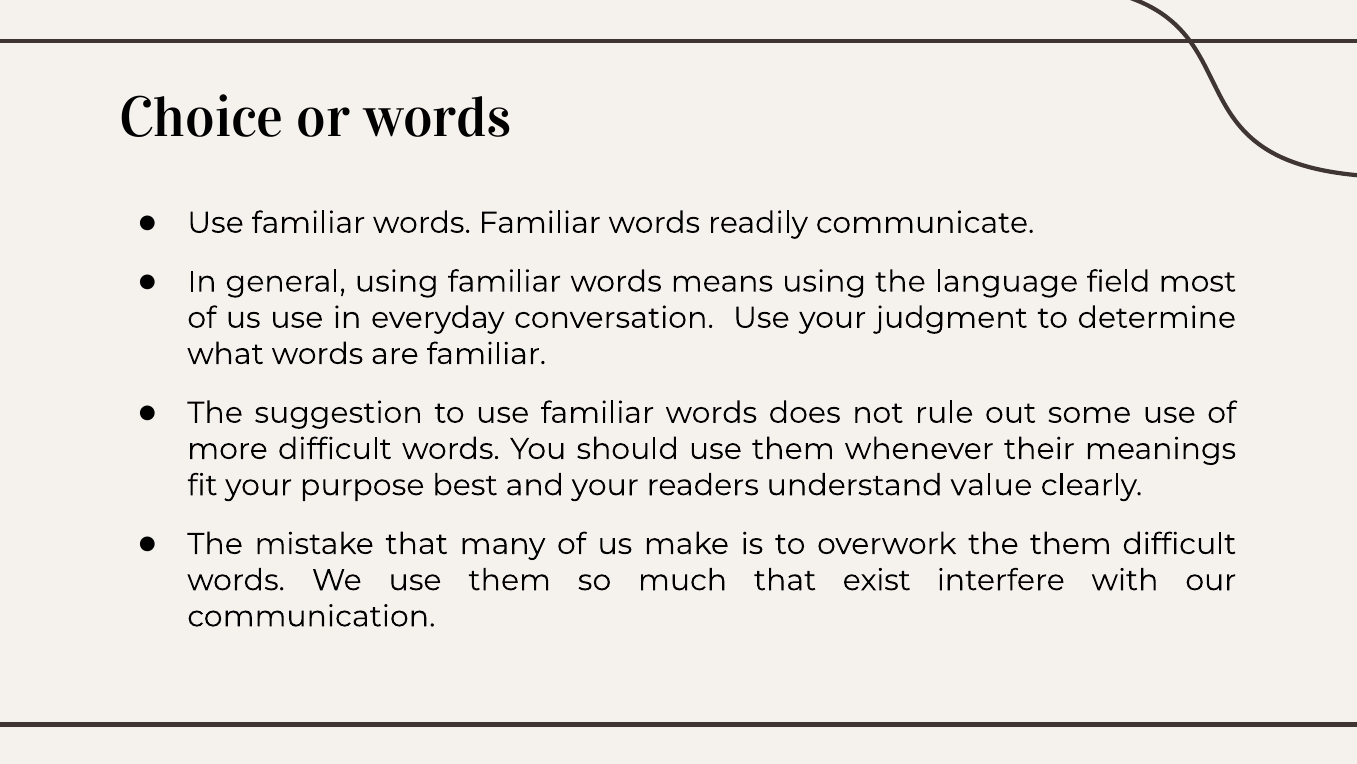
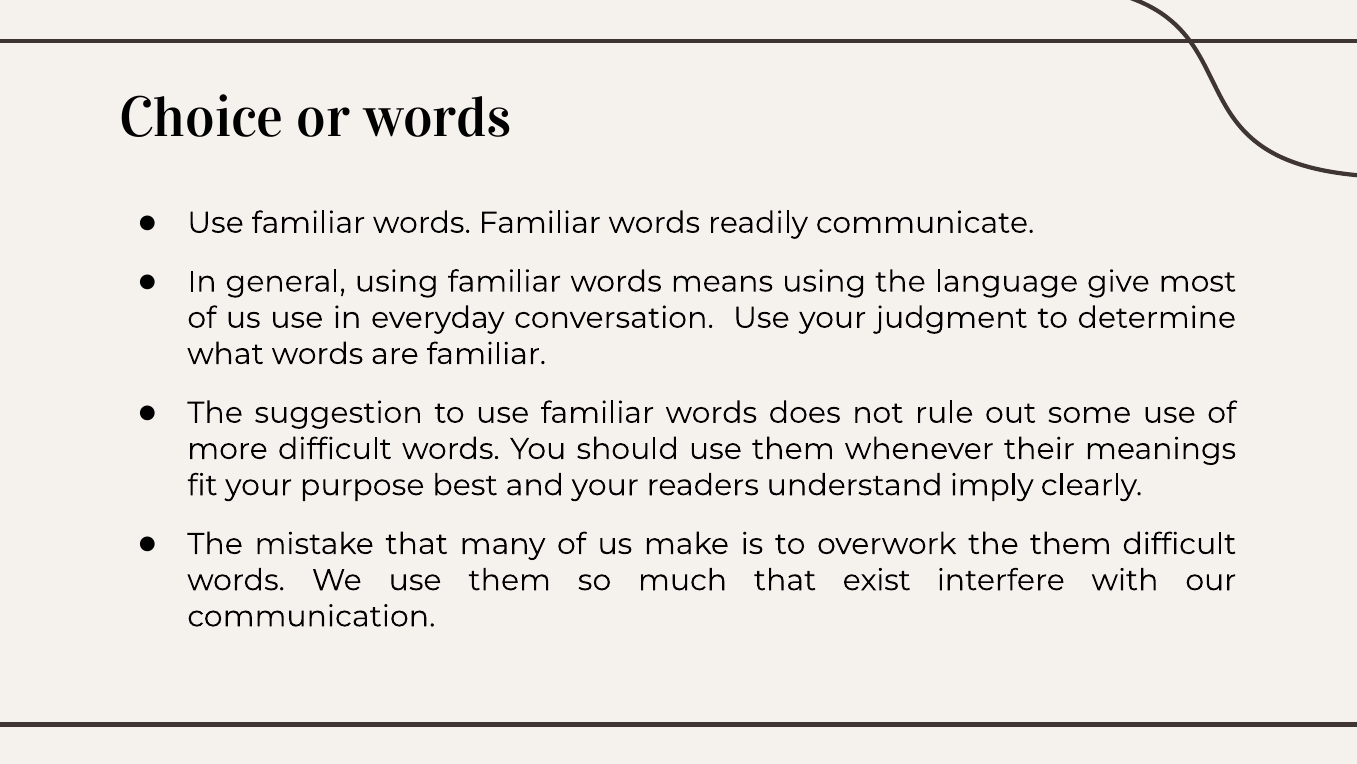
field: field -> give
value: value -> imply
